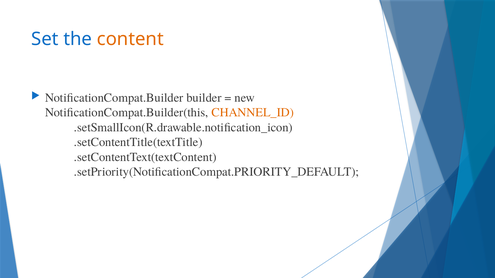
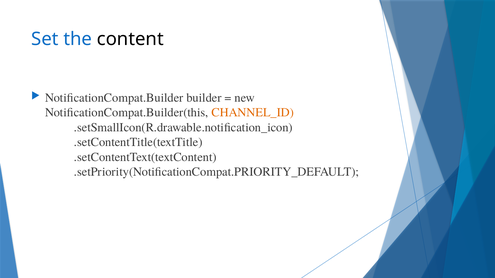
content colour: orange -> black
